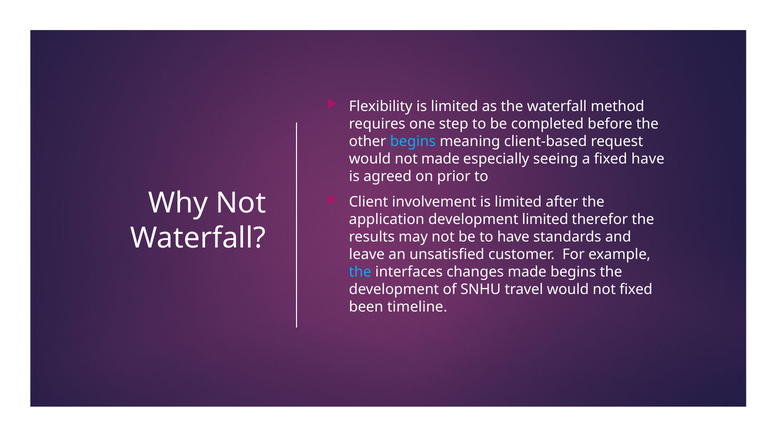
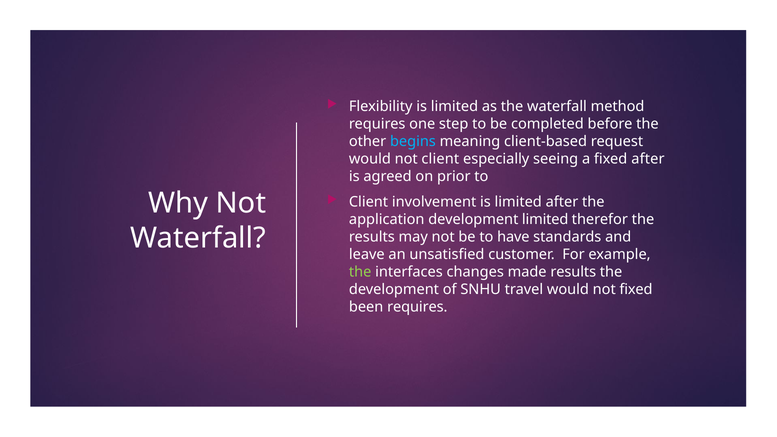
not made: made -> client
fixed have: have -> after
the at (360, 272) colour: light blue -> light green
made begins: begins -> results
been timeline: timeline -> requires
